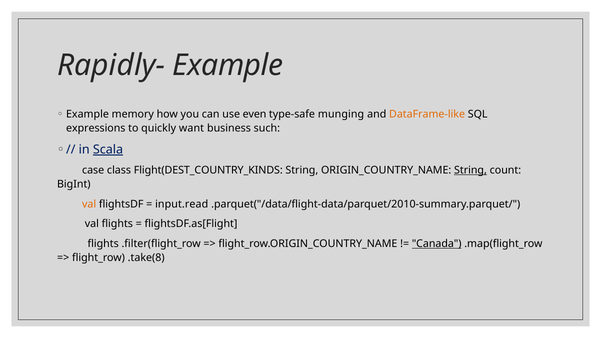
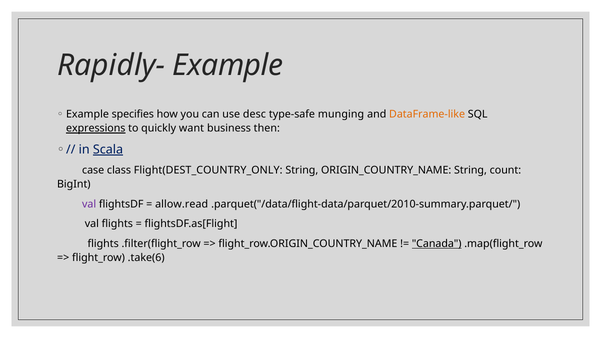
memory: memory -> specifies
even: even -> desc
expressions underline: none -> present
such: such -> then
Flight(DEST_COUNTRY_KINDS: Flight(DEST_COUNTRY_KINDS -> Flight(DEST_COUNTRY_ONLY
String at (470, 170) underline: present -> none
val at (89, 204) colour: orange -> purple
input.read: input.read -> allow.read
.take(8: .take(8 -> .take(6
